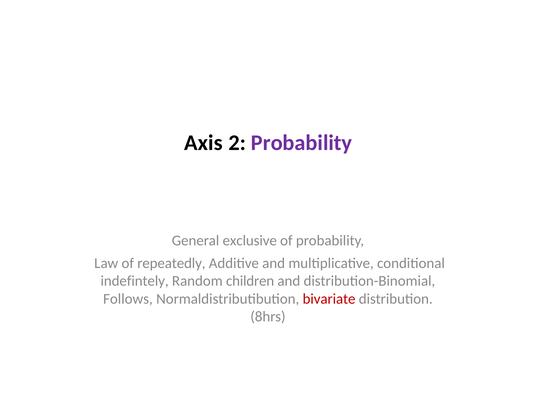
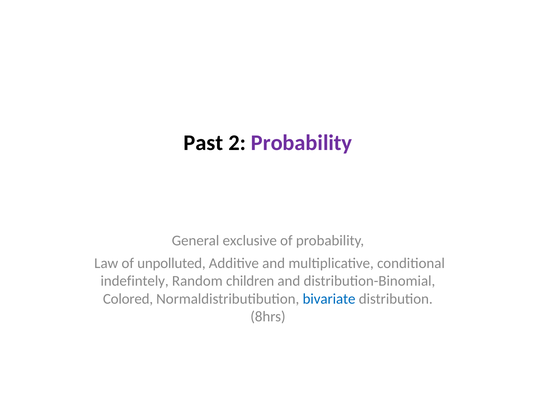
Axis: Axis -> Past
repeatedly: repeatedly -> unpolluted
Follows: Follows -> Colored
bivariate colour: red -> blue
